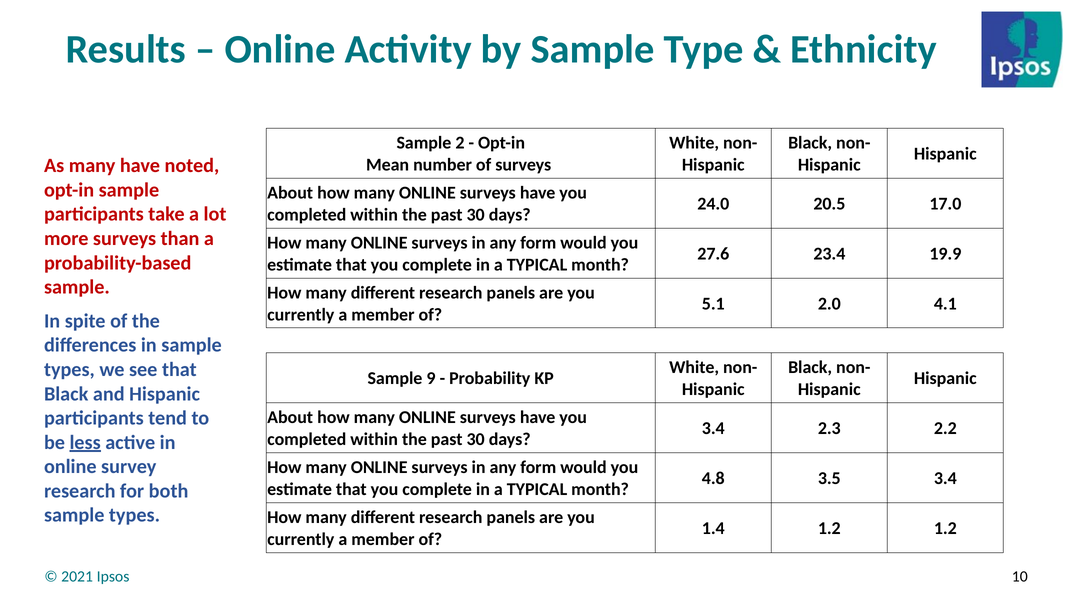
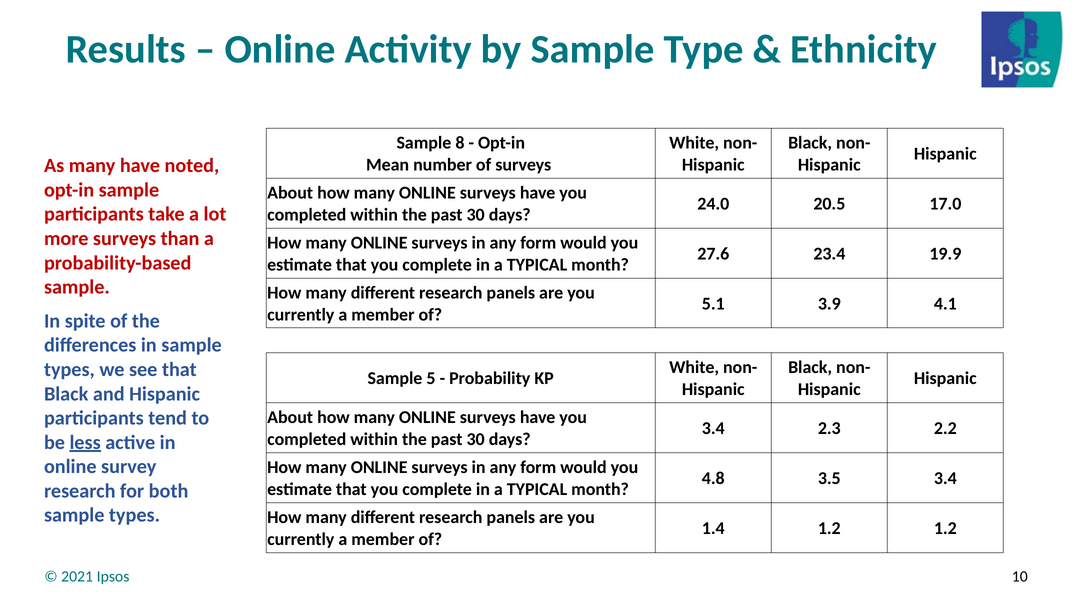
2: 2 -> 8
2.0: 2.0 -> 3.9
9: 9 -> 5
